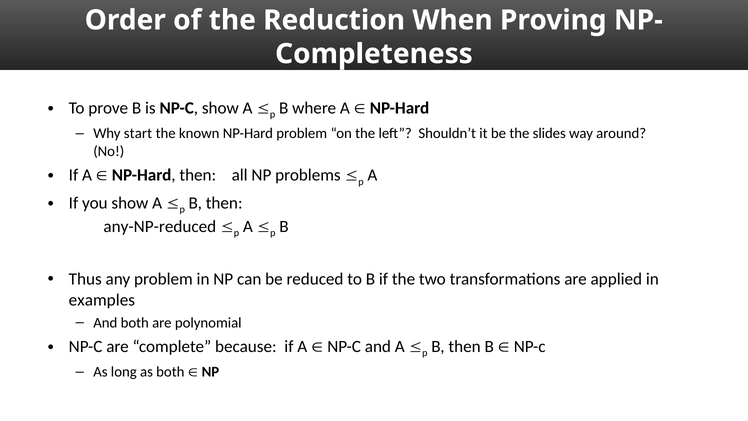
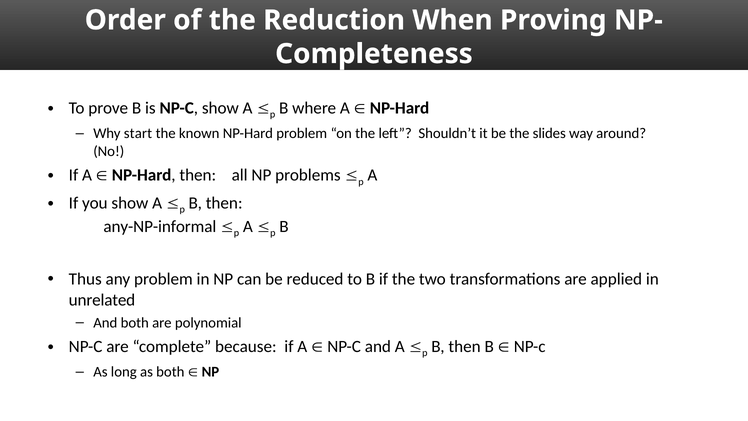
any-NP-reduced: any-NP-reduced -> any-NP-informal
examples: examples -> unrelated
